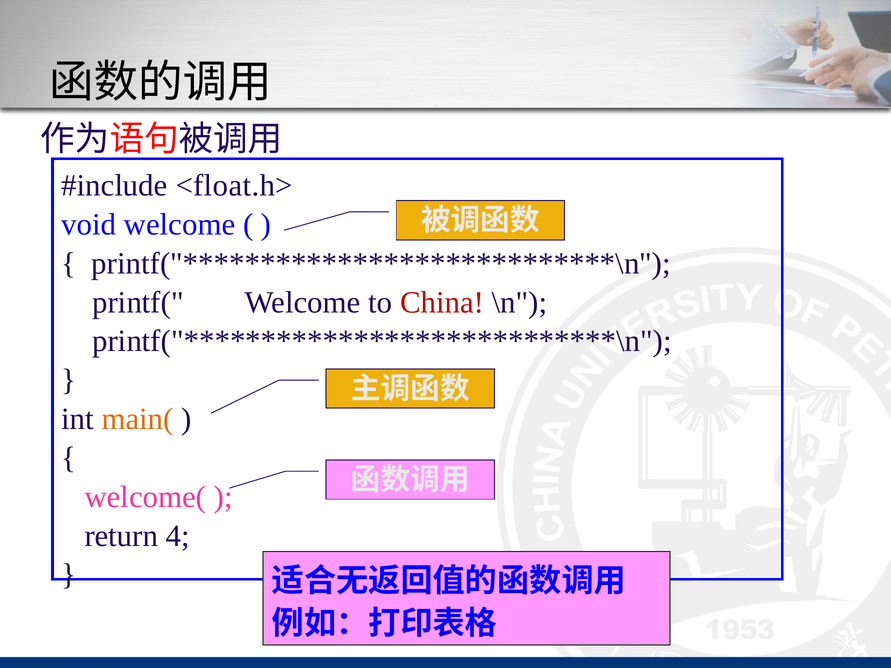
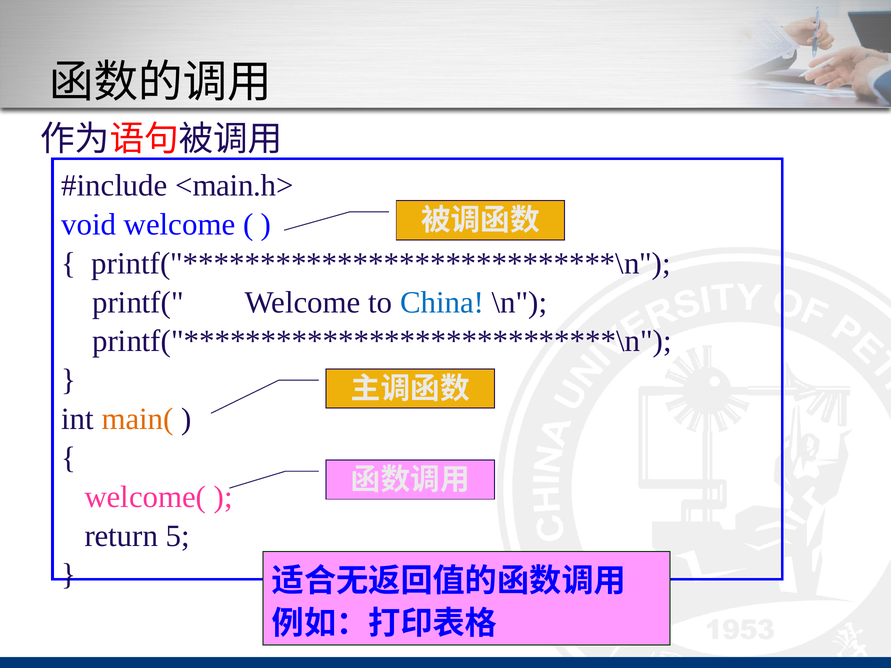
<float.h>: <float.h> -> <main.h>
China colour: red -> blue
4: 4 -> 5
